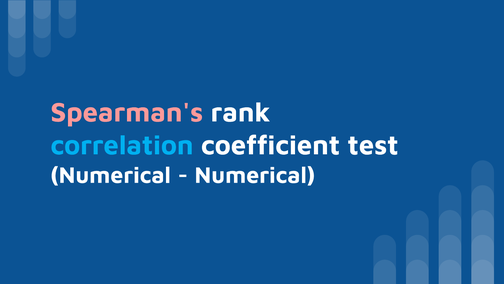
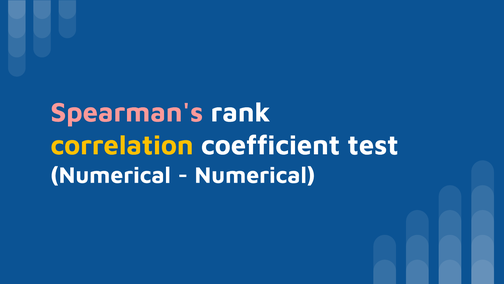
correlation colour: light blue -> yellow
